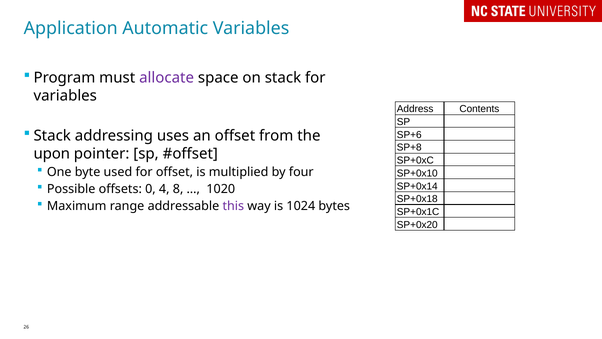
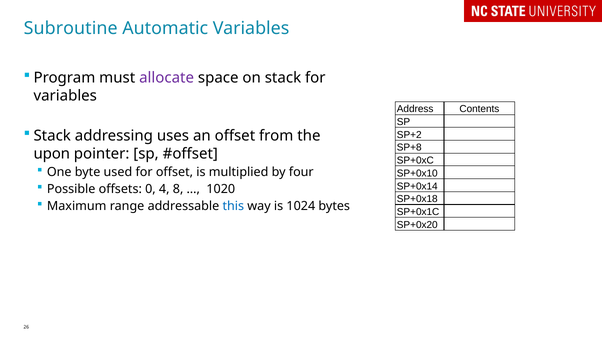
Application: Application -> Subroutine
SP+6: SP+6 -> SP+2
this colour: purple -> blue
